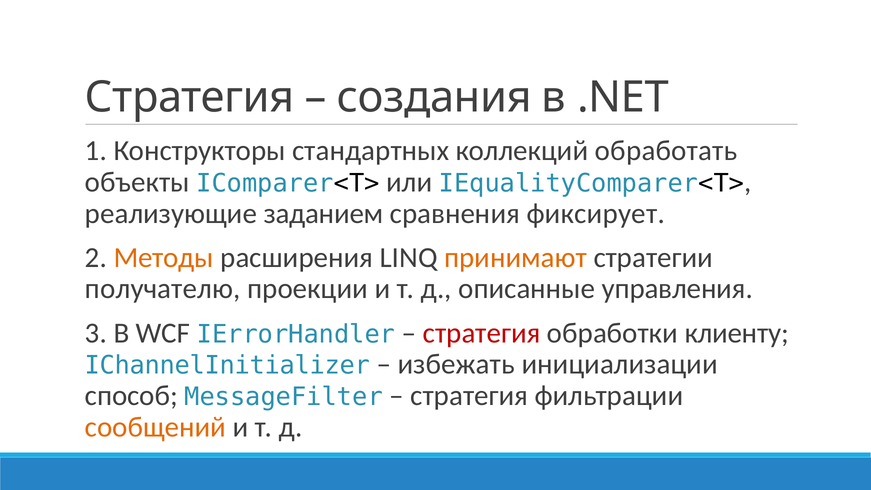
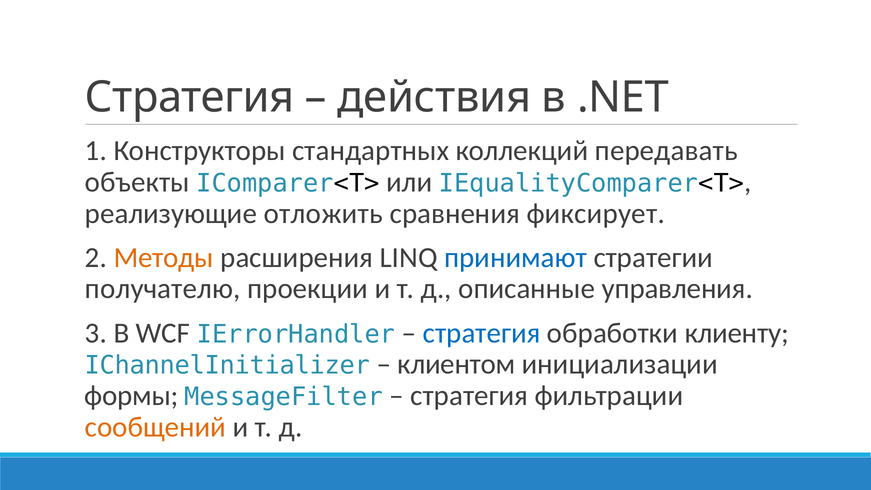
создания: создания -> действия
обработать: обработать -> передавать
заданием: заданием -> отложить
принимают colour: orange -> blue
стратегия at (482, 333) colour: red -> blue
избежать: избежать -> клиентом
способ: способ -> формы
